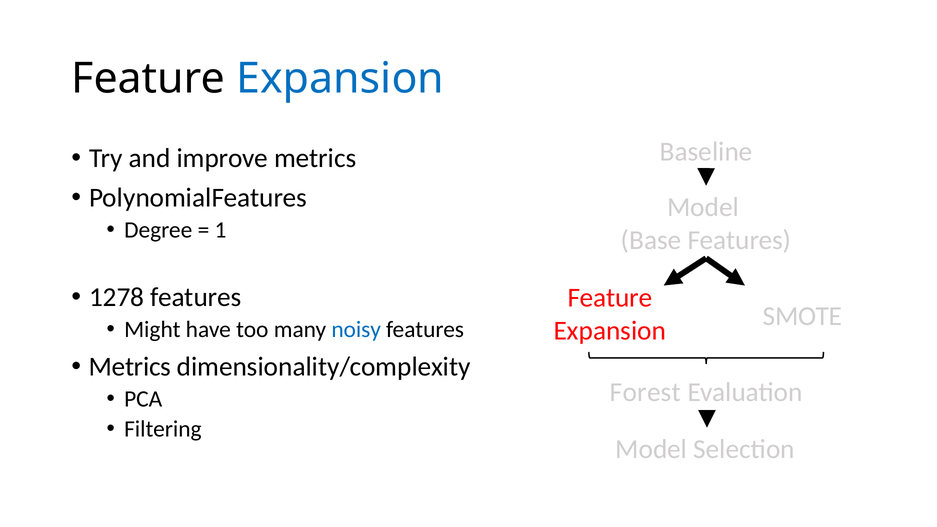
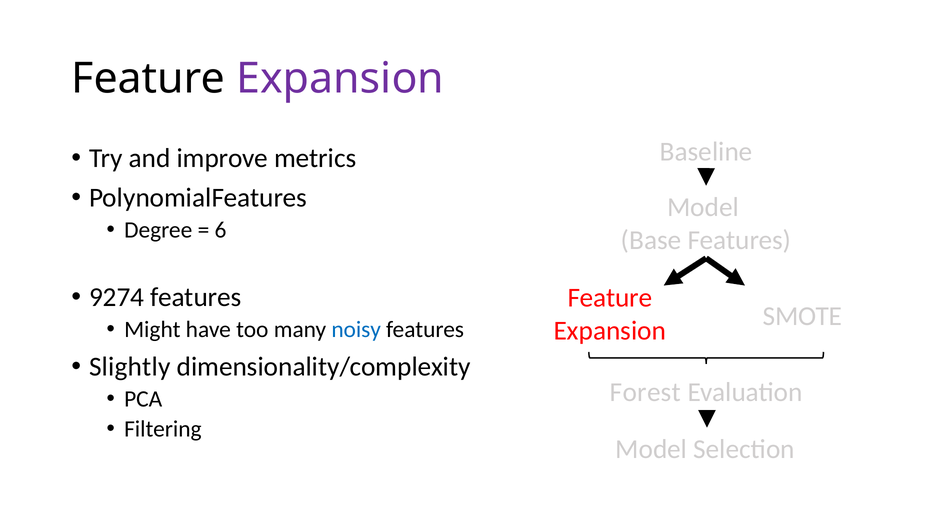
Expansion at (340, 79) colour: blue -> purple
1: 1 -> 6
1278: 1278 -> 9274
Metrics at (130, 367): Metrics -> Slightly
